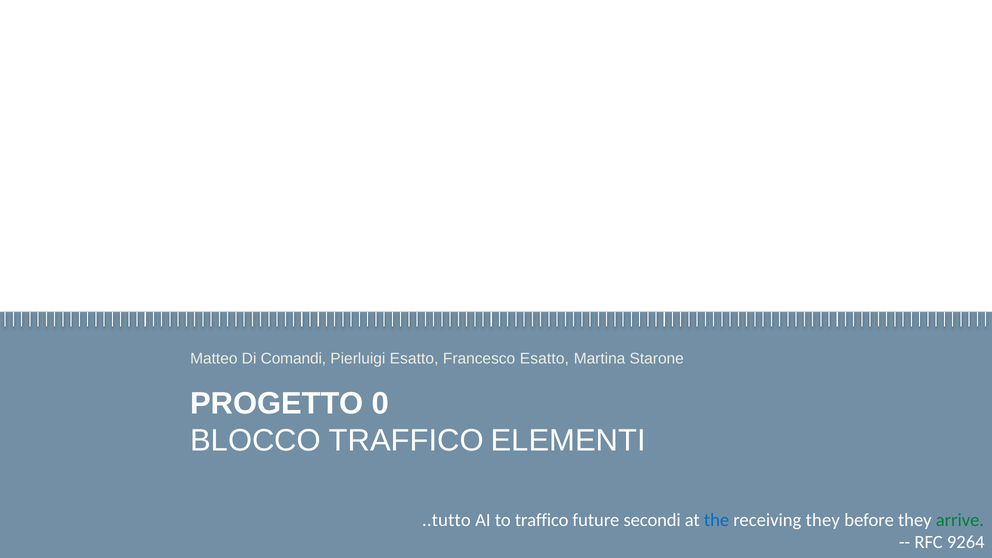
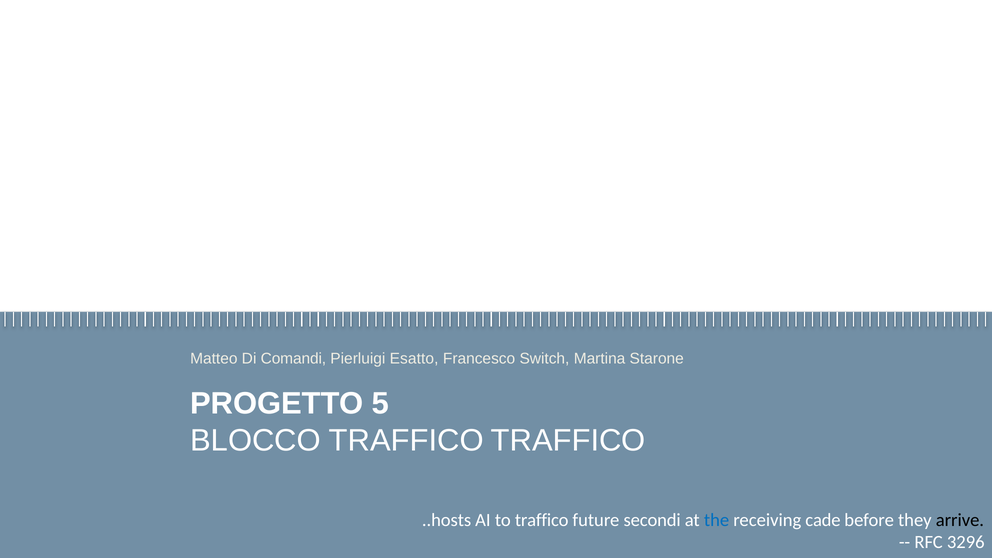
Francesco Esatto: Esatto -> Switch
0: 0 -> 5
TRAFFICO ELEMENTI: ELEMENTI -> TRAFFICO
..tutto: ..tutto -> ..hosts
receiving they: they -> cade
arrive colour: green -> black
9264: 9264 -> 3296
